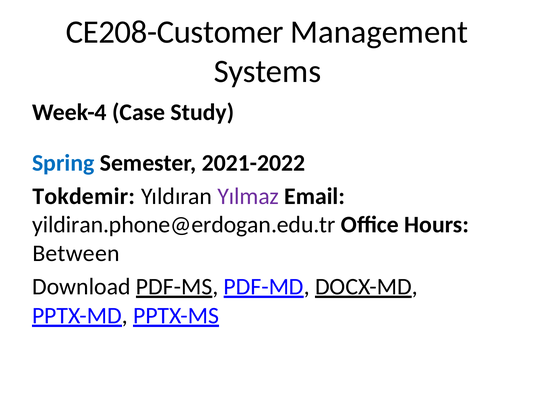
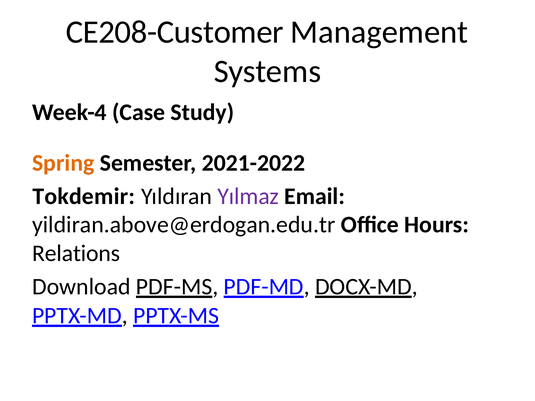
Spring colour: blue -> orange
yildiran.phone@erdogan.edu.tr: yildiran.phone@erdogan.edu.tr -> yildiran.above@erdogan.edu.tr
Between: Between -> Relations
